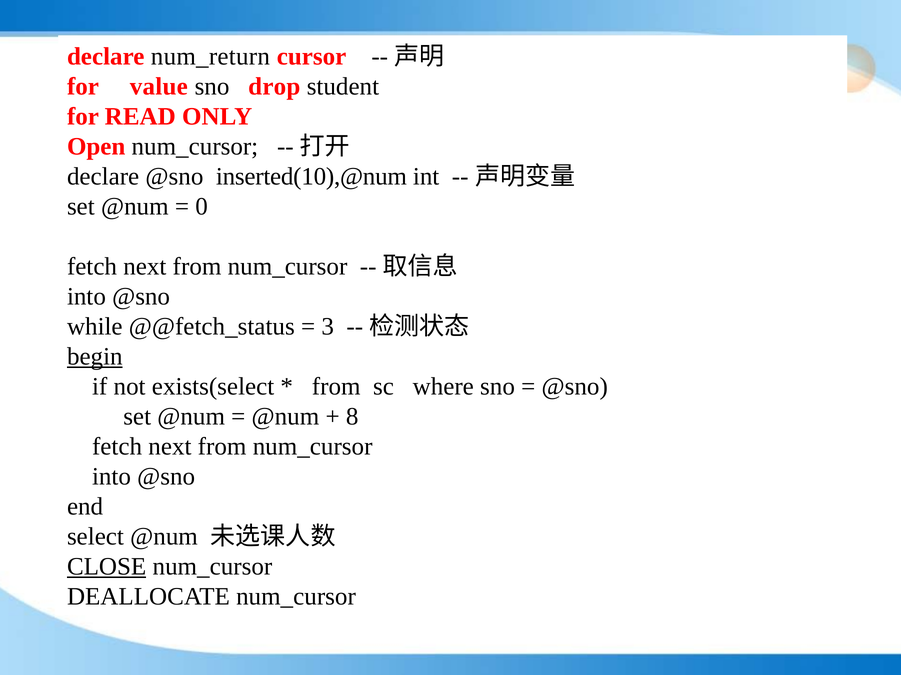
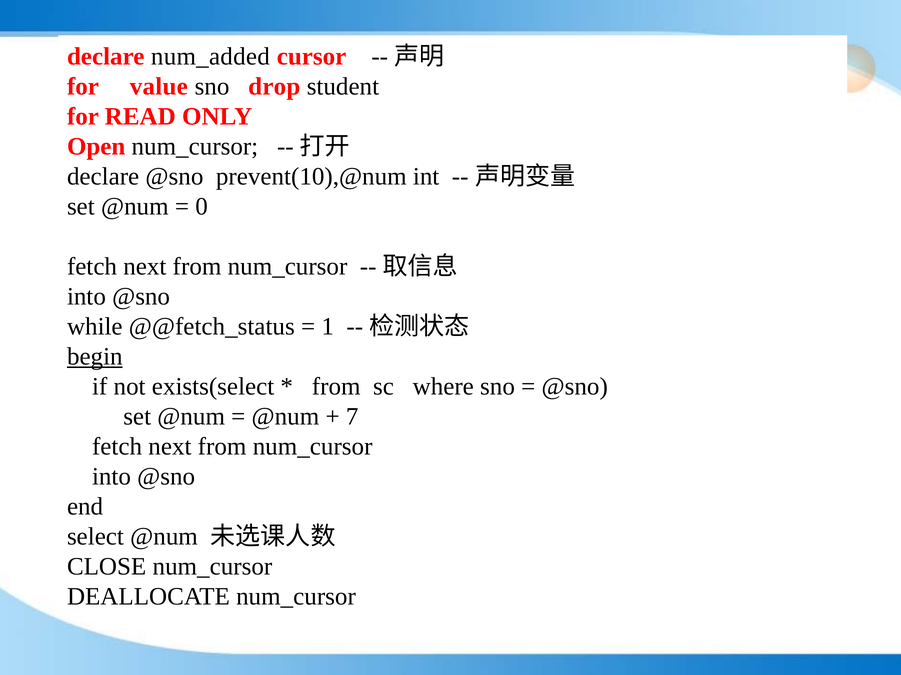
num_return: num_return -> num_added
inserted(10),@num: inserted(10),@num -> prevent(10),@num
3: 3 -> 1
8: 8 -> 7
CLOSE underline: present -> none
